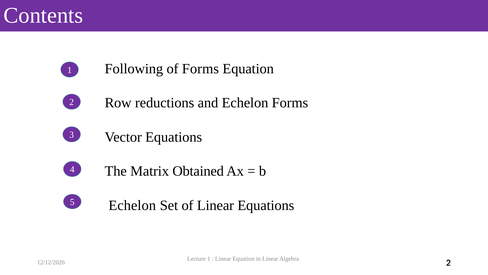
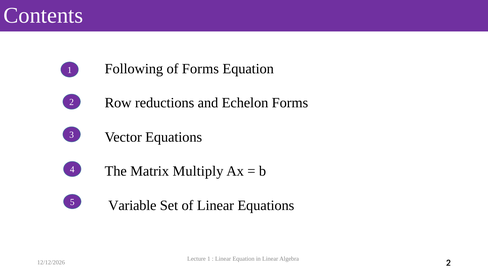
Obtained: Obtained -> Multiply
Echelon at (132, 205): Echelon -> Variable
